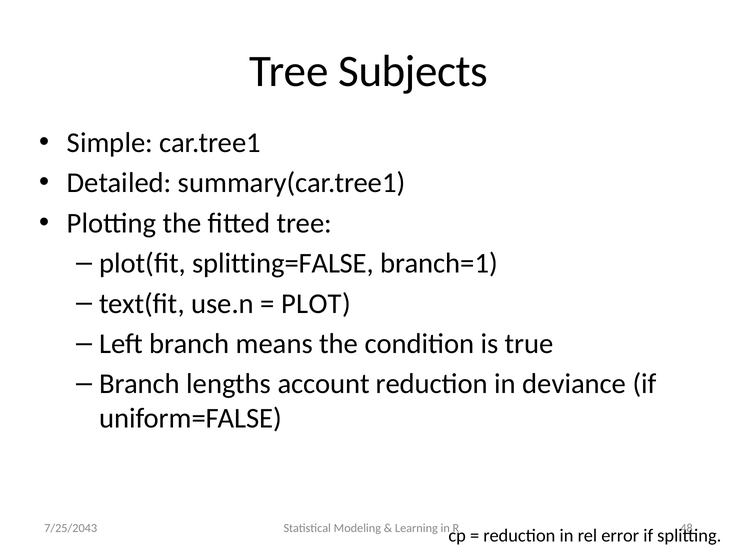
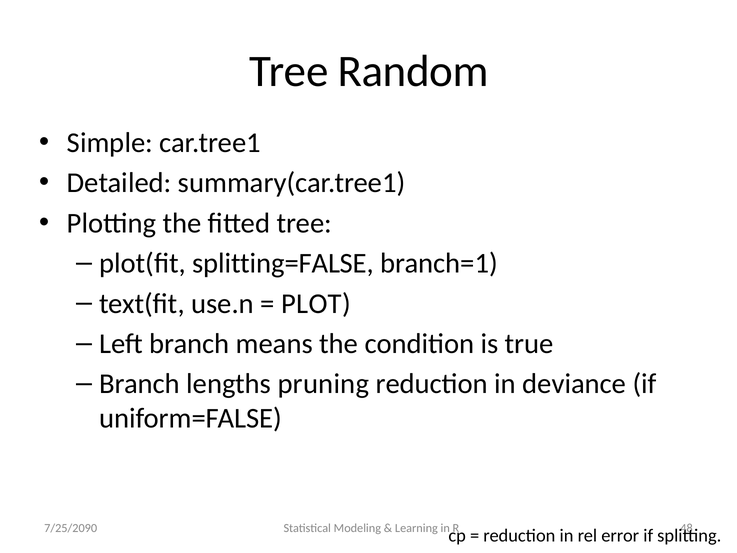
Subjects: Subjects -> Random
account: account -> pruning
7/25/2043: 7/25/2043 -> 7/25/2090
